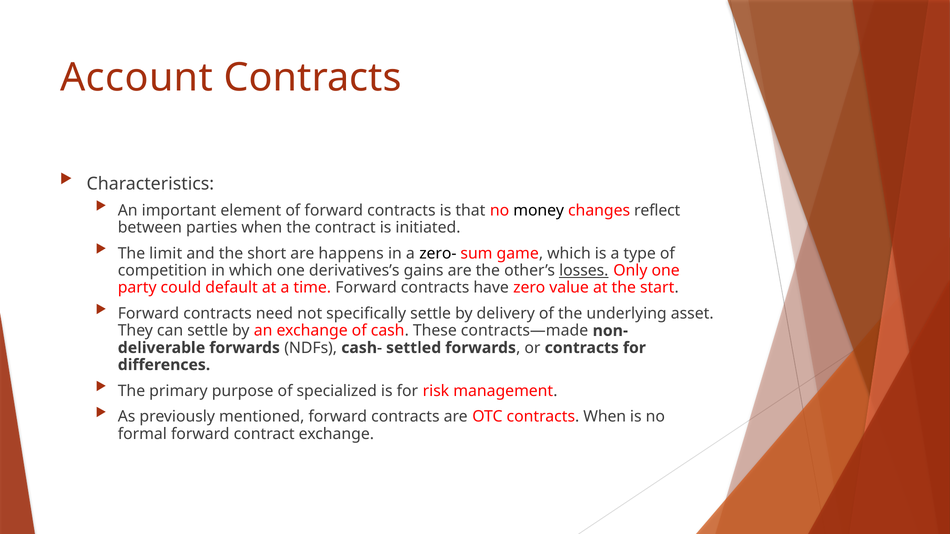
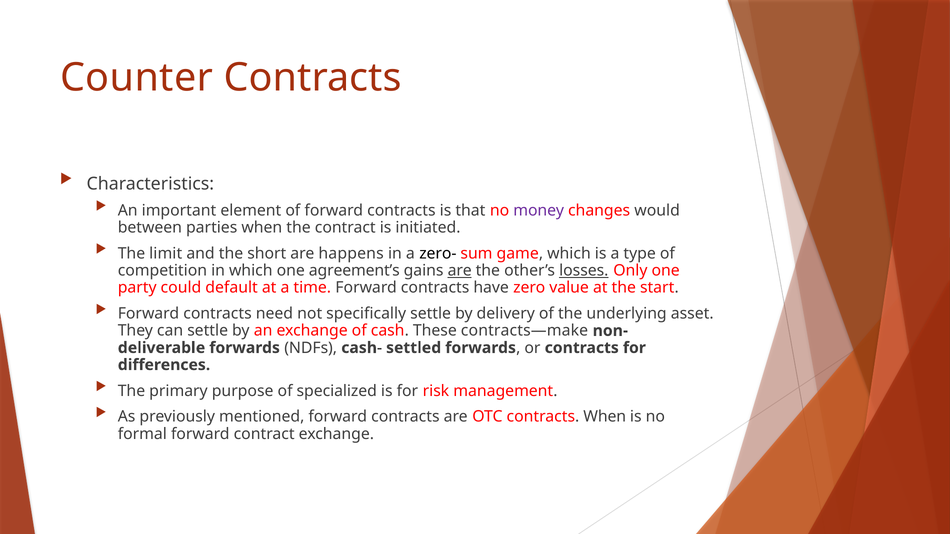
Account: Account -> Counter
money colour: black -> purple
reflect: reflect -> would
derivatives’s: derivatives’s -> agreement’s
are at (460, 271) underline: none -> present
contracts—made: contracts—made -> contracts—make
